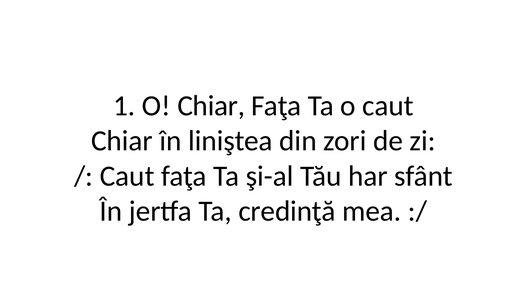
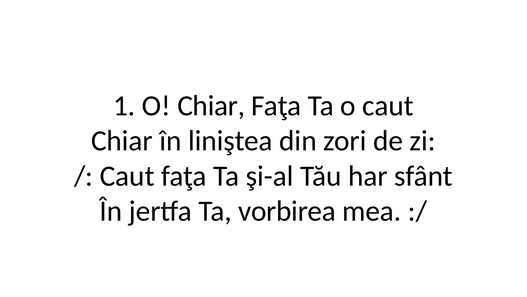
credinţă: credinţă -> vorbirea
